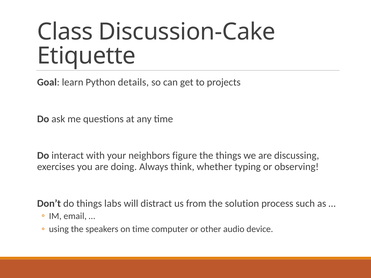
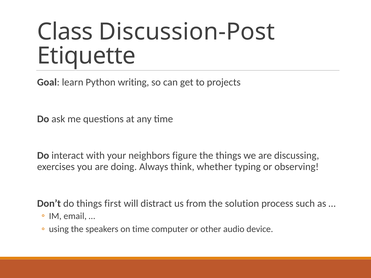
Discussion-Cake: Discussion-Cake -> Discussion-Post
details: details -> writing
labs: labs -> first
